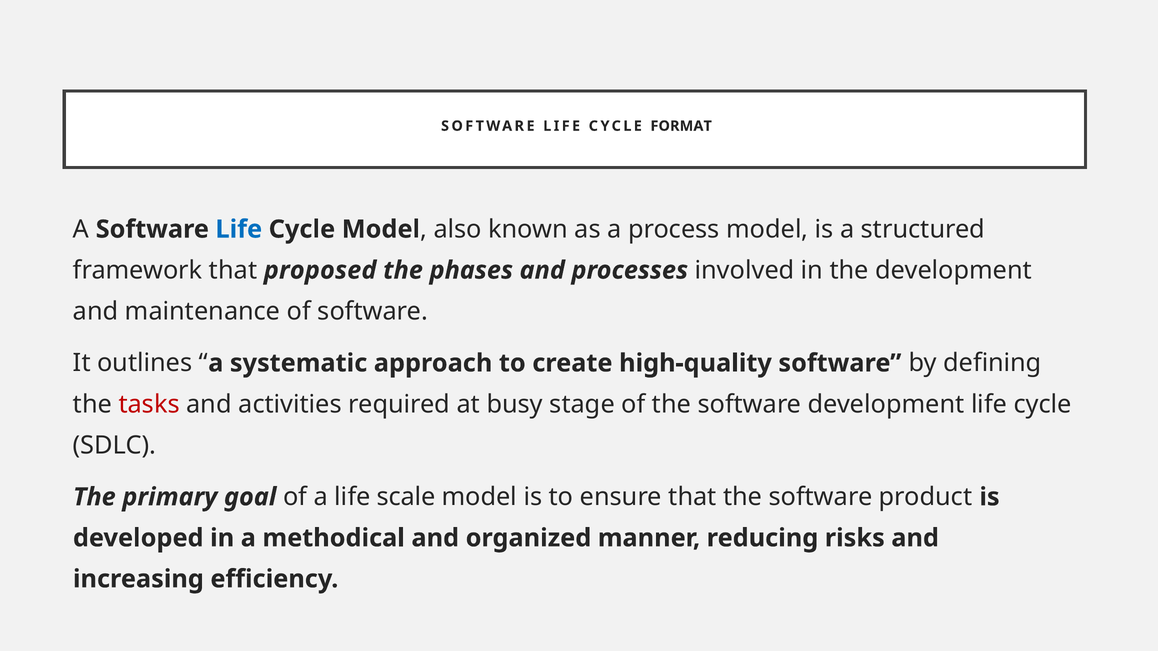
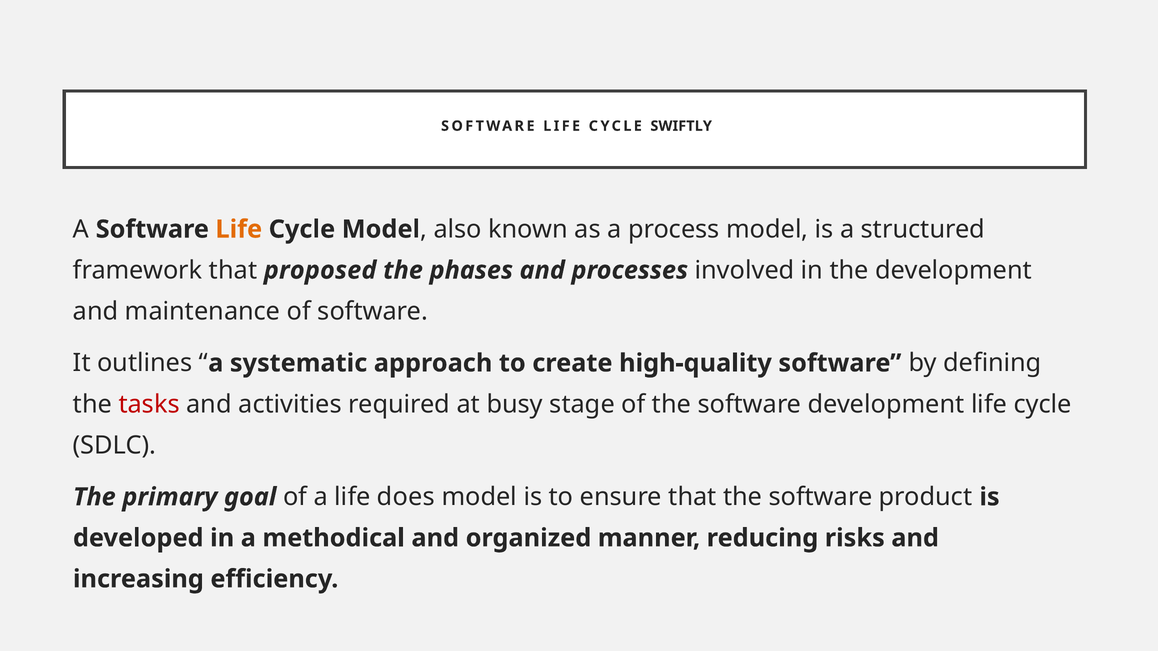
FORMAT: FORMAT -> SWIFTLY
Life at (239, 229) colour: blue -> orange
scale: scale -> does
